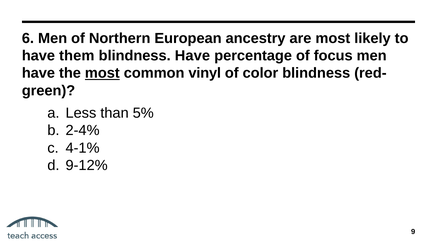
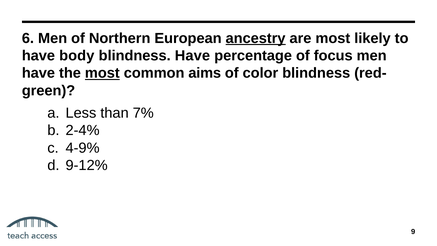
ancestry underline: none -> present
them: them -> body
vinyl: vinyl -> aims
5%: 5% -> 7%
4-1%: 4-1% -> 4-9%
